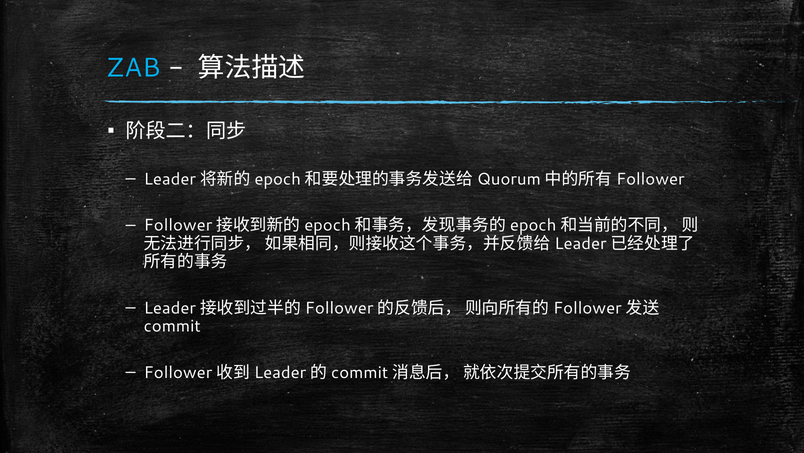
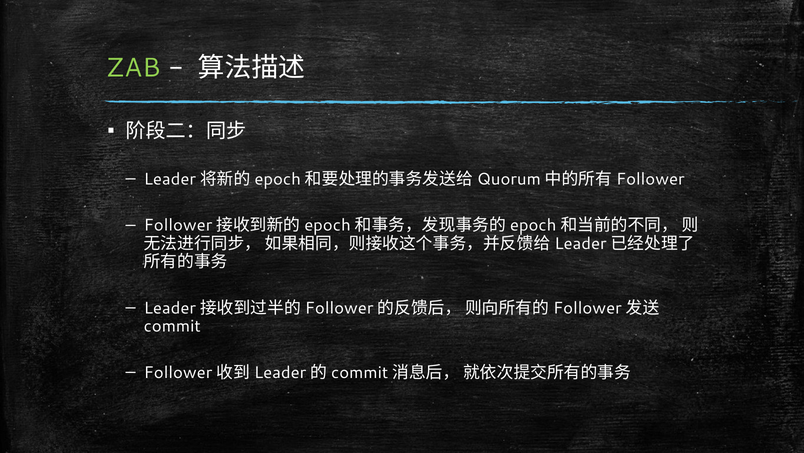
ZAB colour: light blue -> light green
